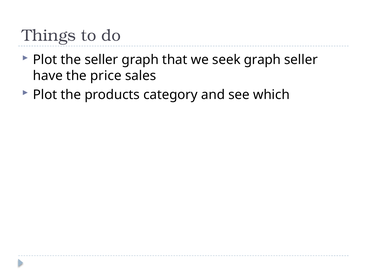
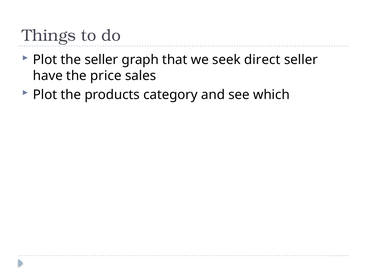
seek graph: graph -> direct
